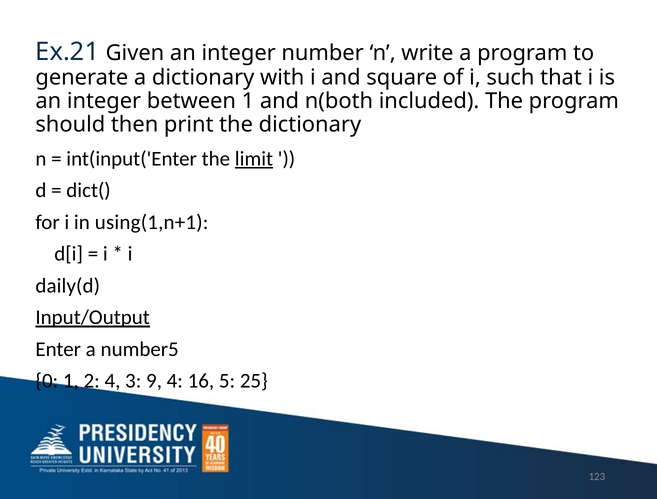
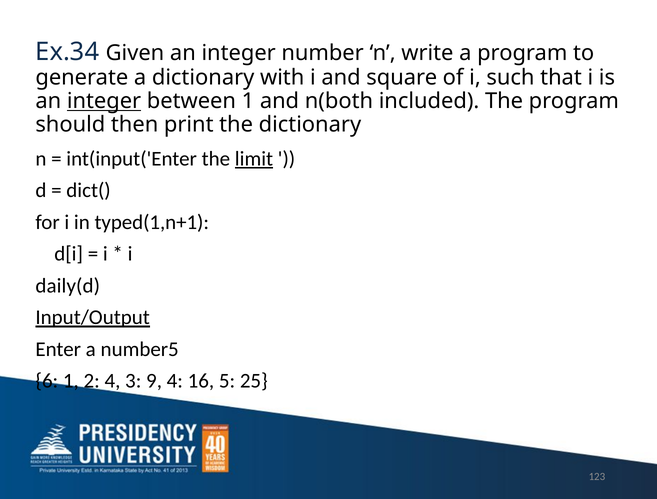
Ex.21: Ex.21 -> Ex.34
integer at (104, 101) underline: none -> present
using(1,n+1: using(1,n+1 -> typed(1,n+1
0: 0 -> 6
